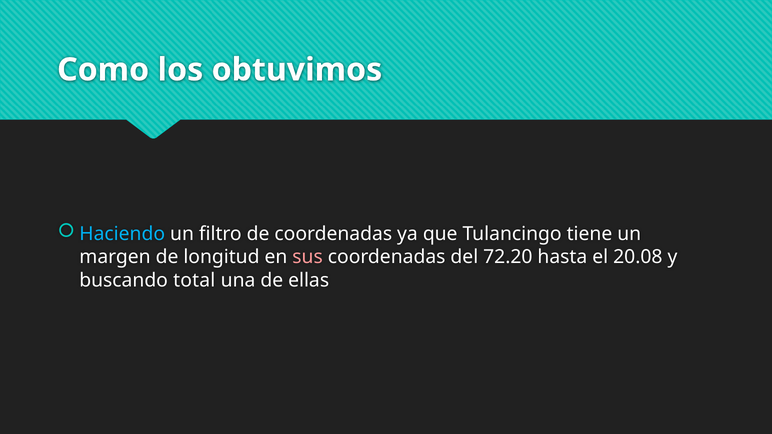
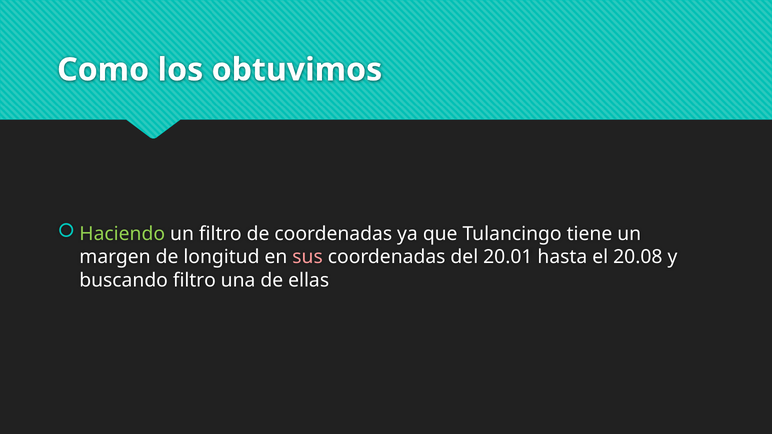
Haciendo colour: light blue -> light green
72.20: 72.20 -> 20.01
buscando total: total -> filtro
